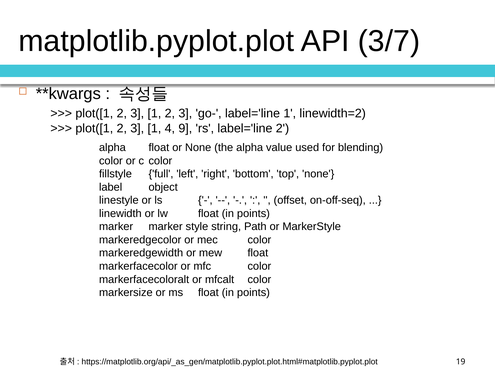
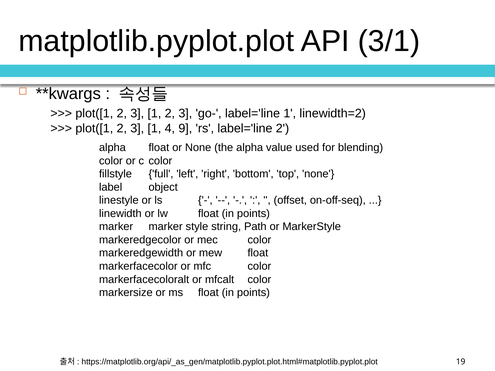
3/7: 3/7 -> 3/1
